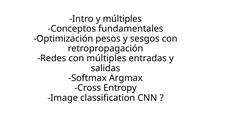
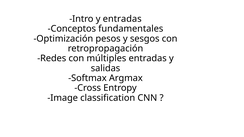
y múltiples: múltiples -> entradas
